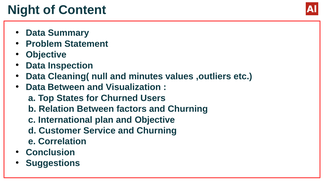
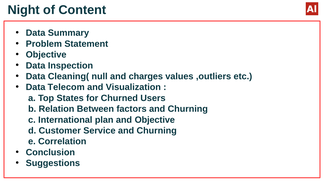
minutes: minutes -> charges
Data Between: Between -> Telecom
